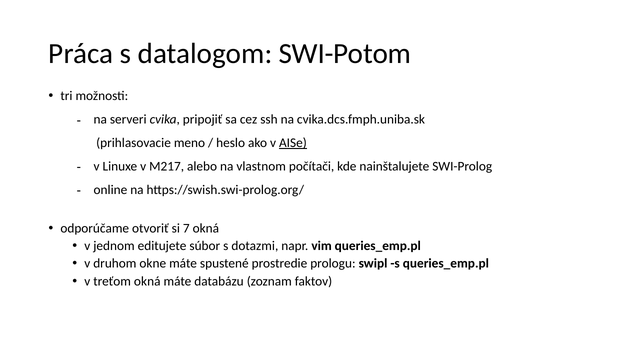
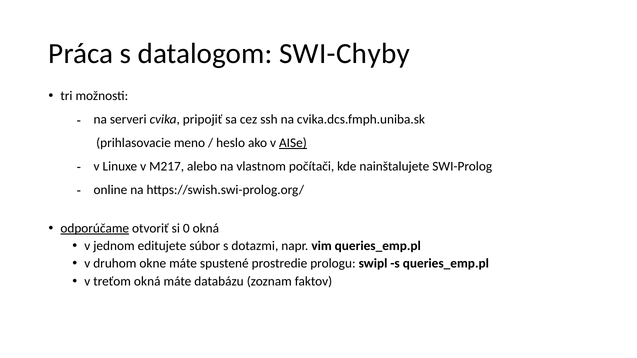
SWI-Potom: SWI-Potom -> SWI-Chyby
odporúčame underline: none -> present
7: 7 -> 0
